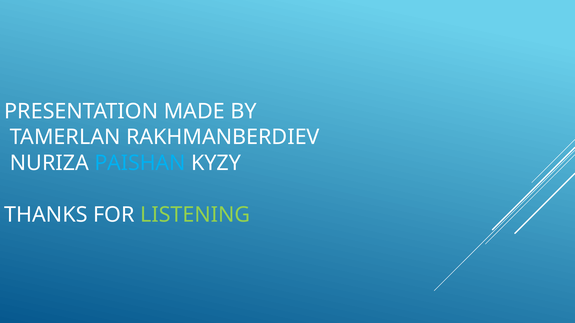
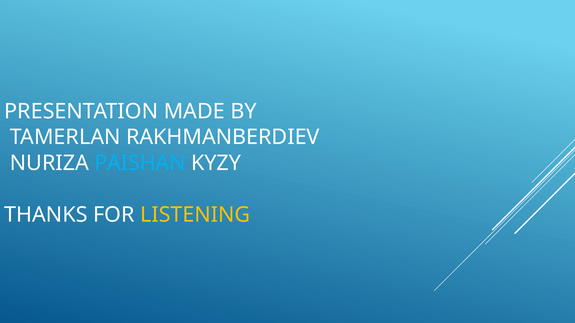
LISTENING colour: light green -> yellow
